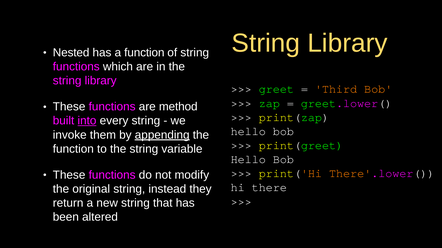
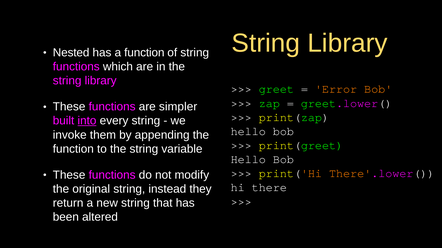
Third: Third -> Error
method: method -> simpler
appending underline: present -> none
